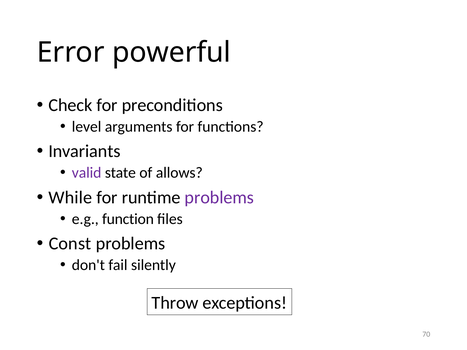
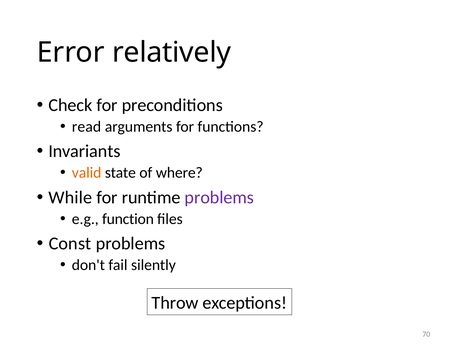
powerful: powerful -> relatively
level: level -> read
valid colour: purple -> orange
allows: allows -> where
